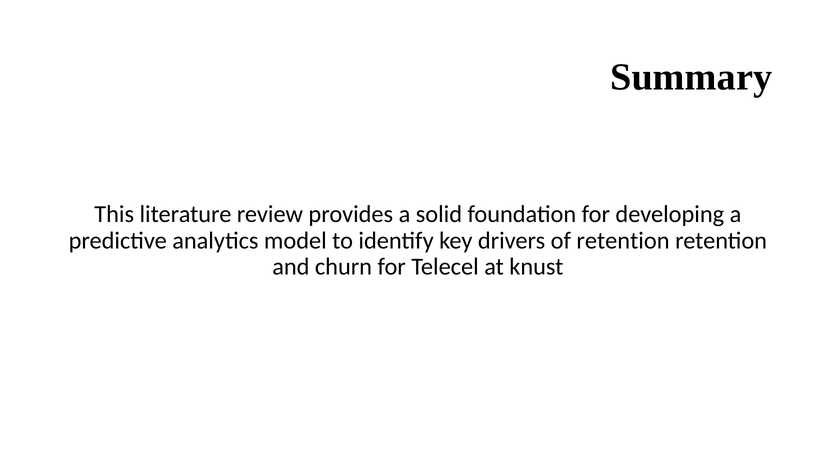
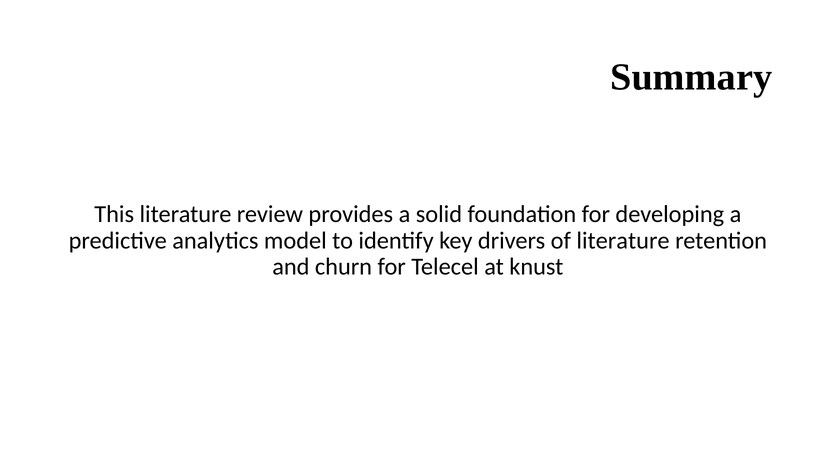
of retention: retention -> literature
